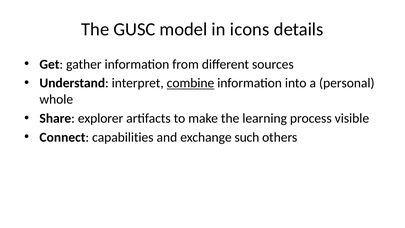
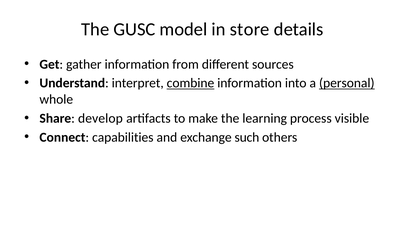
icons: icons -> store
personal underline: none -> present
explorer: explorer -> develop
